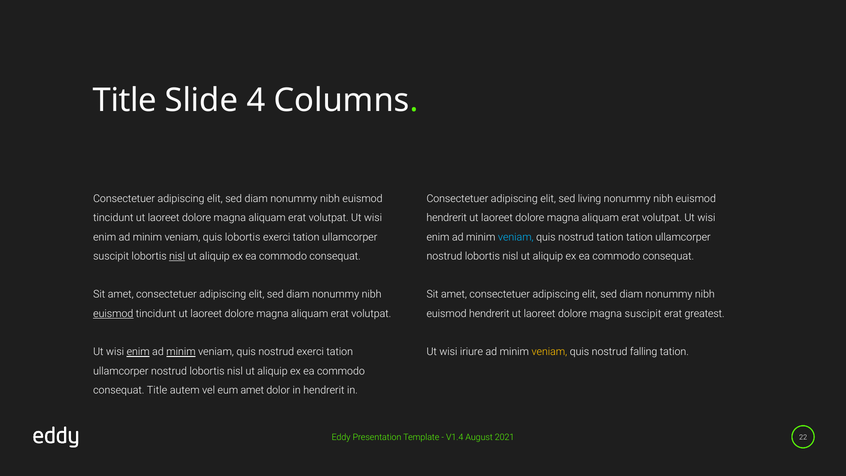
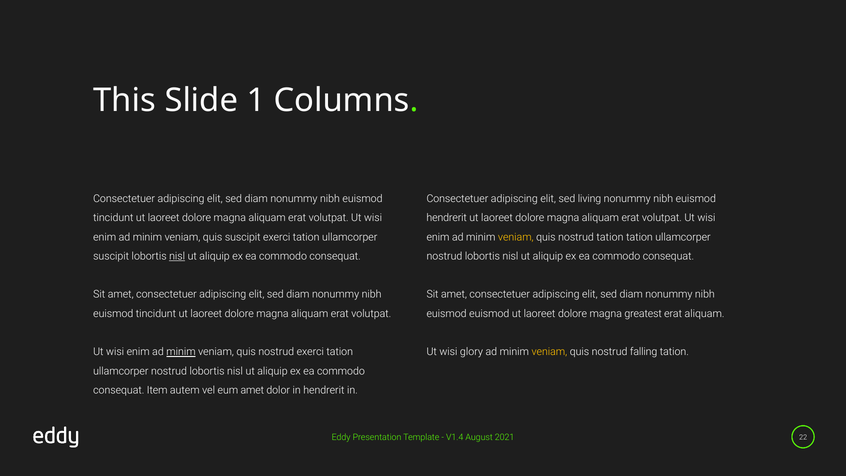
Title at (125, 101): Title -> This
4: 4 -> 1
quis lobortis: lobortis -> suscipit
veniam at (516, 237) colour: light blue -> yellow
euismod at (113, 313) underline: present -> none
hendrerit at (489, 313): hendrerit -> euismod
magna suscipit: suscipit -> greatest
erat greatest: greatest -> aliquam
enim at (138, 352) underline: present -> none
iriure: iriure -> glory
consequat Title: Title -> Item
